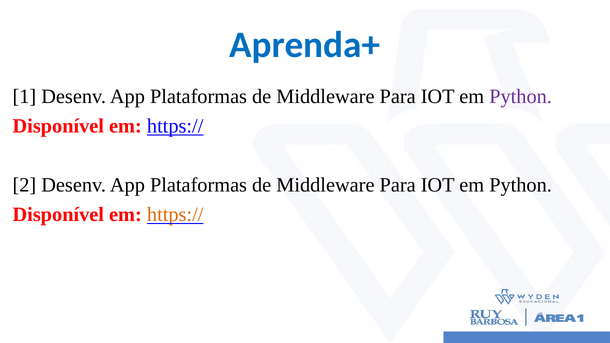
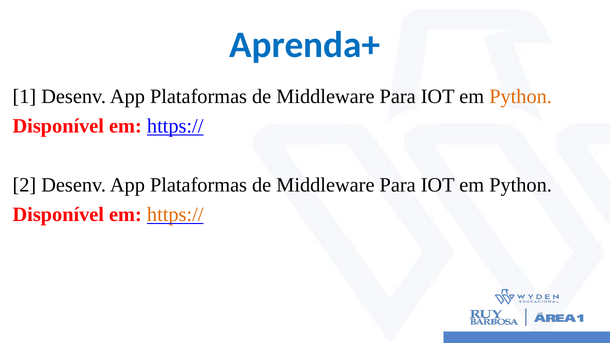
Python at (521, 97) colour: purple -> orange
